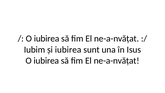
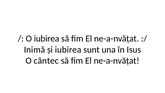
Iubim: Iubim -> Inimă
iubirea at (46, 61): iubirea -> cântec
